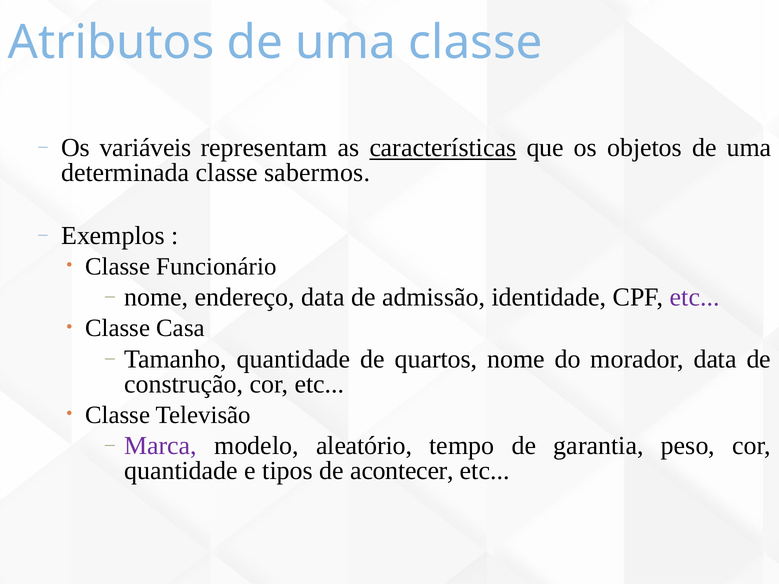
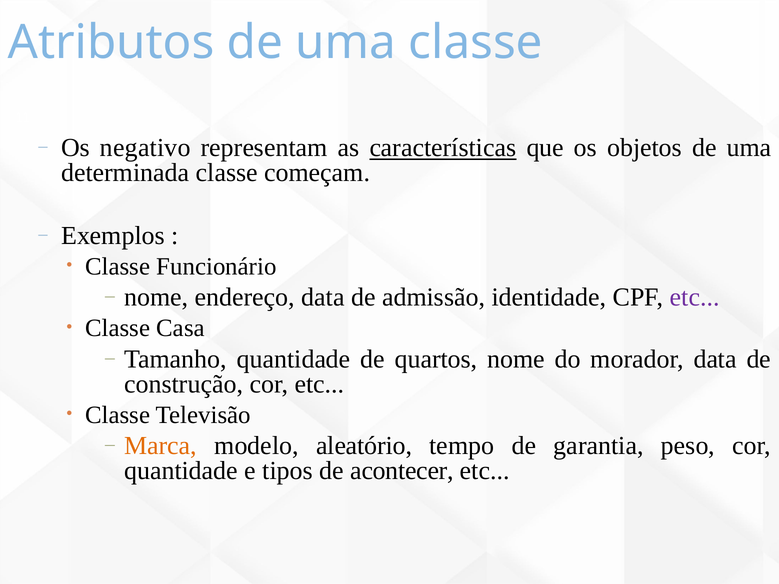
variáveis: variáveis -> negativo
sabermos: sabermos -> começam
Marca colour: purple -> orange
